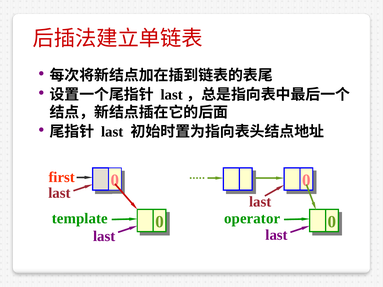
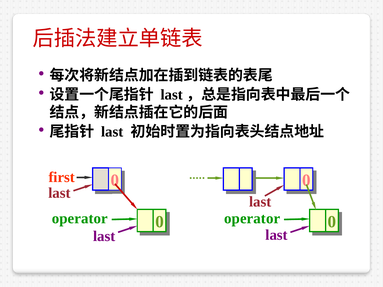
template at (80, 219): template -> operator
